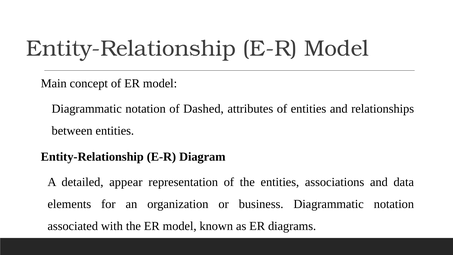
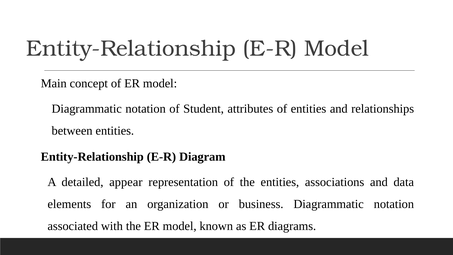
Dashed: Dashed -> Student
